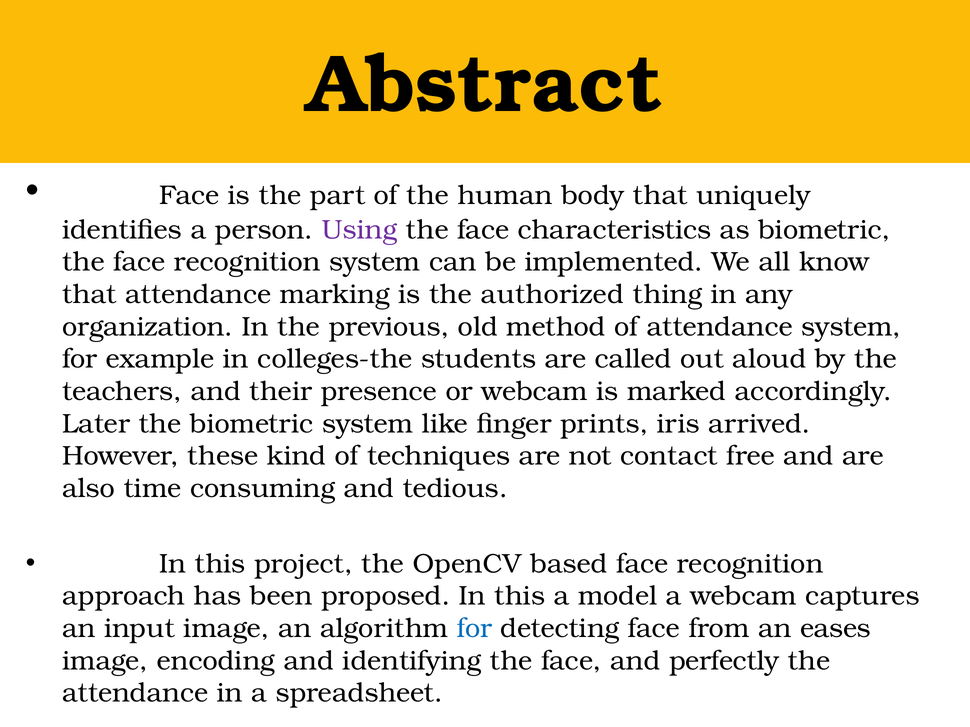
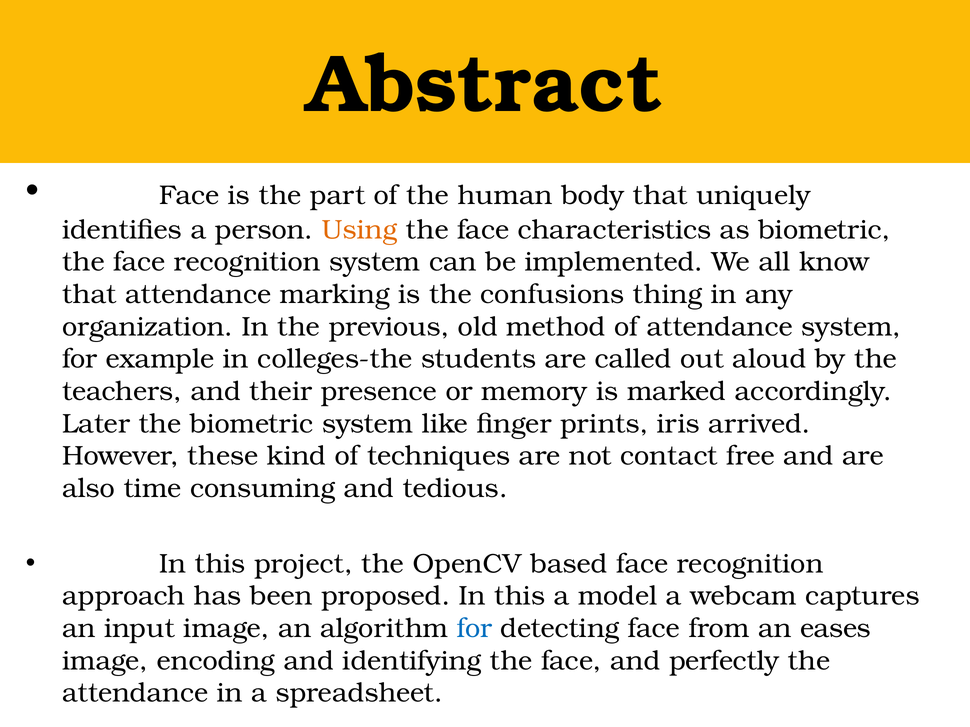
Using colour: purple -> orange
authorized: authorized -> confusions
or webcam: webcam -> memory
